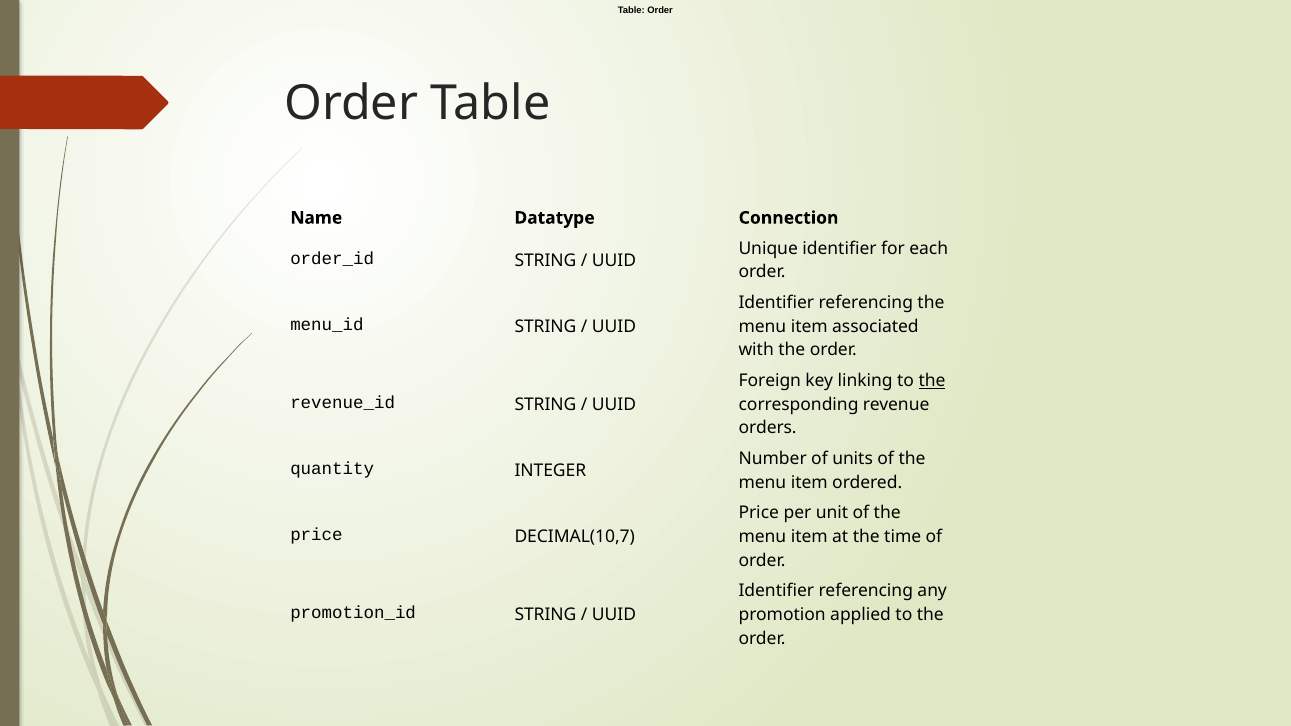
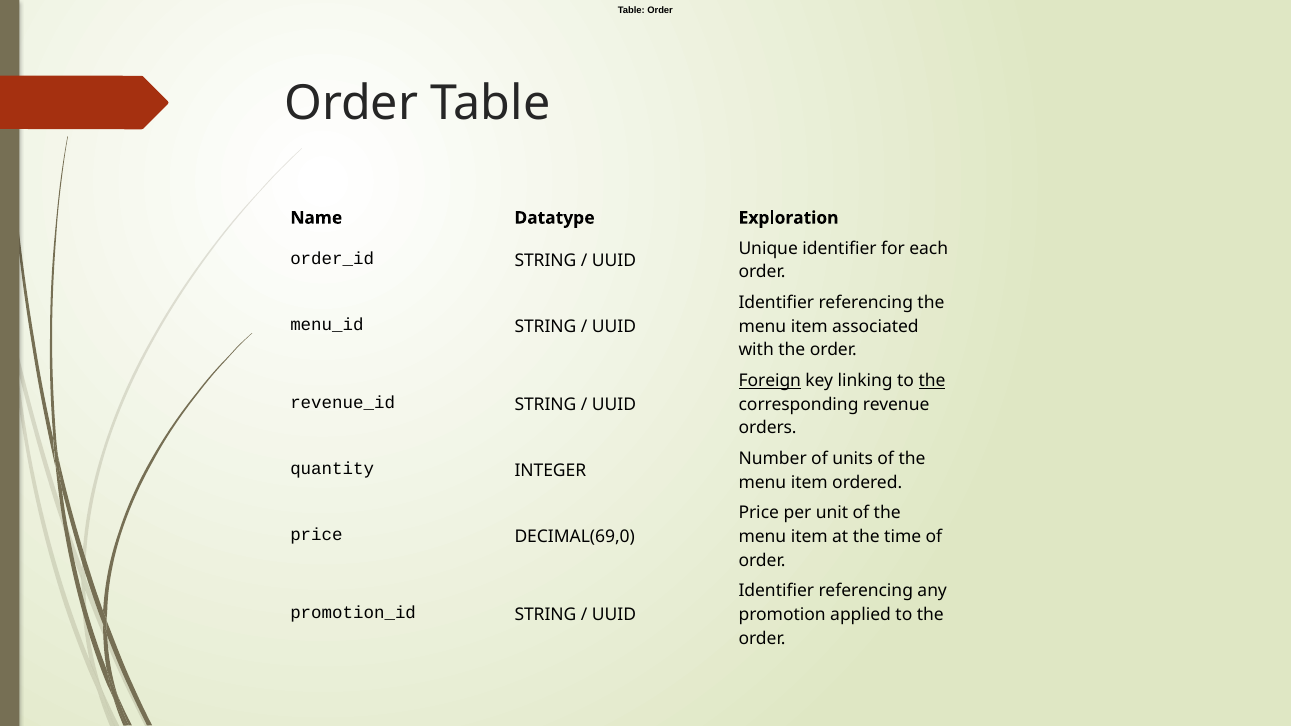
Connection: Connection -> Exploration
Foreign underline: none -> present
DECIMAL(10,7: DECIMAL(10,7 -> DECIMAL(69,0
